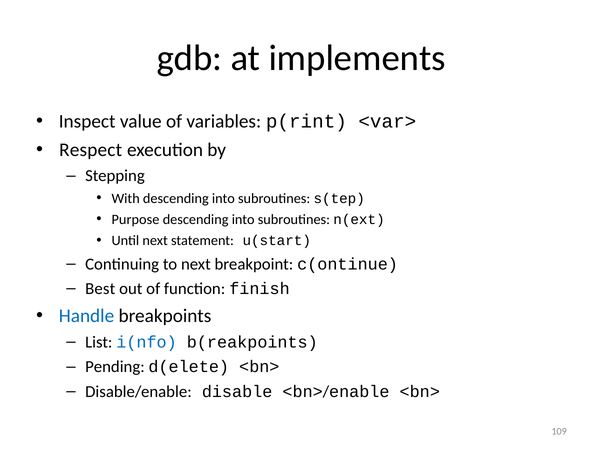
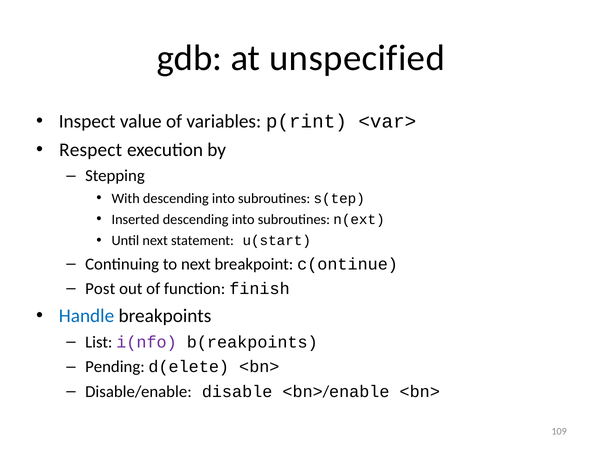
implements: implements -> unspecified
Purpose: Purpose -> Inserted
Best: Best -> Post
i(nfo colour: blue -> purple
